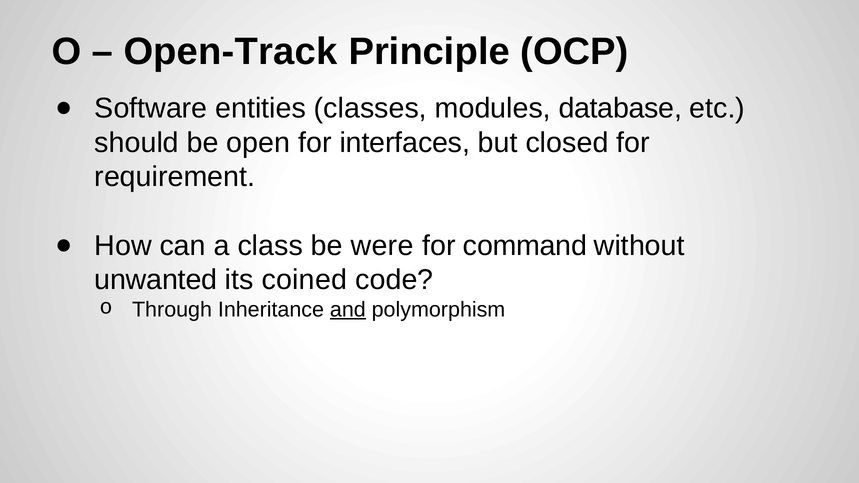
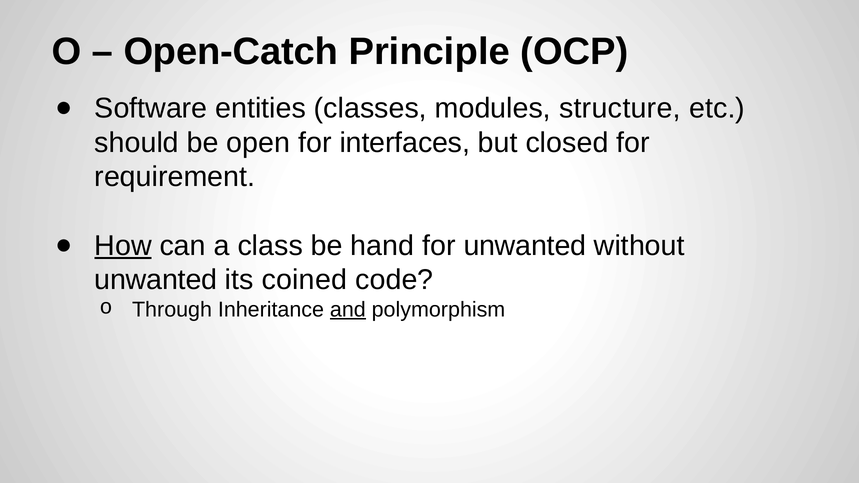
Open-Track: Open-Track -> Open-Catch
database: database -> structure
How underline: none -> present
were: were -> hand
for command: command -> unwanted
